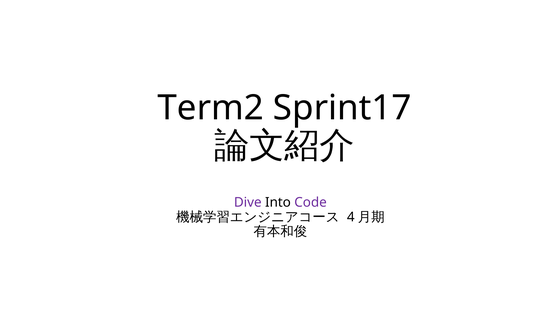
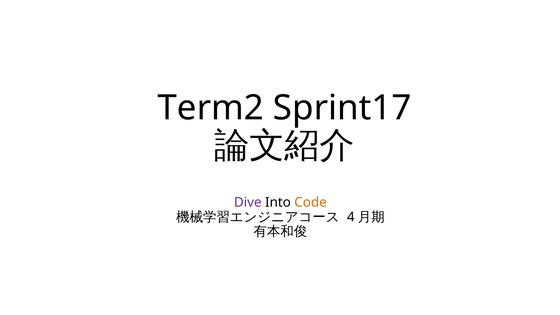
Code colour: purple -> orange
